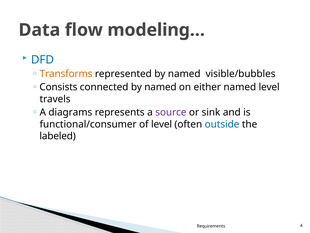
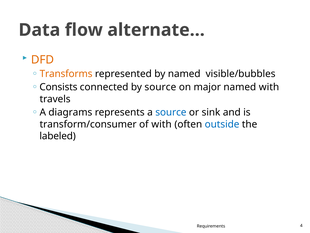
modeling…: modeling… -> alternate…
DFD colour: blue -> orange
connected by named: named -> source
either: either -> major
named level: level -> with
source at (171, 112) colour: purple -> blue
functional/consumer: functional/consumer -> transform/consumer
of level: level -> with
